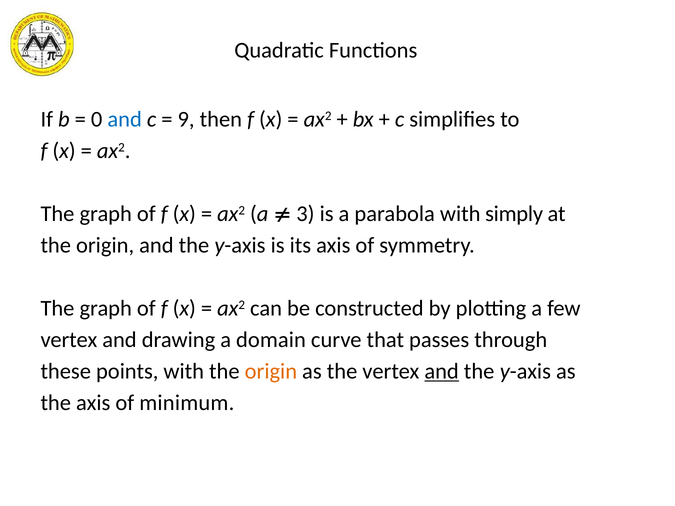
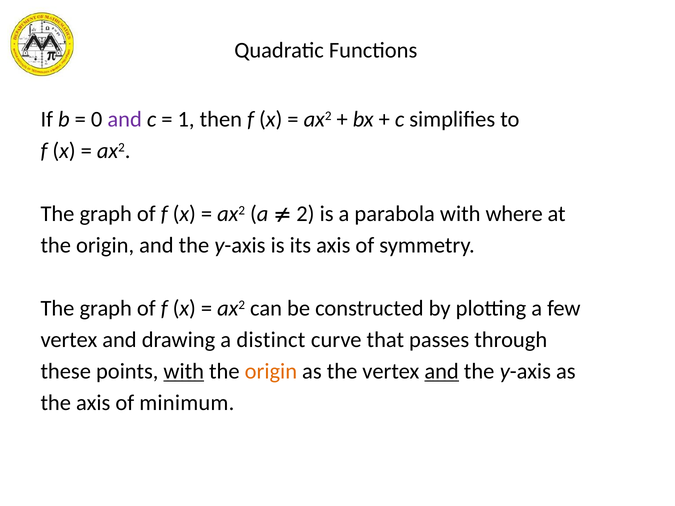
and at (125, 120) colour: blue -> purple
9: 9 -> 1
3: 3 -> 2
simply: simply -> where
domain: domain -> distinct
with at (184, 372) underline: none -> present
